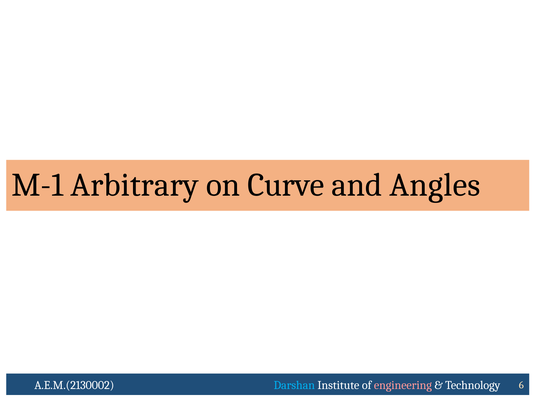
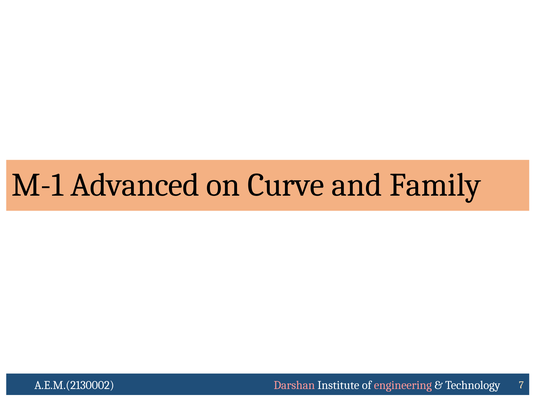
Arbitrary: Arbitrary -> Advanced
Angles: Angles -> Family
Darshan colour: light blue -> pink
6: 6 -> 7
